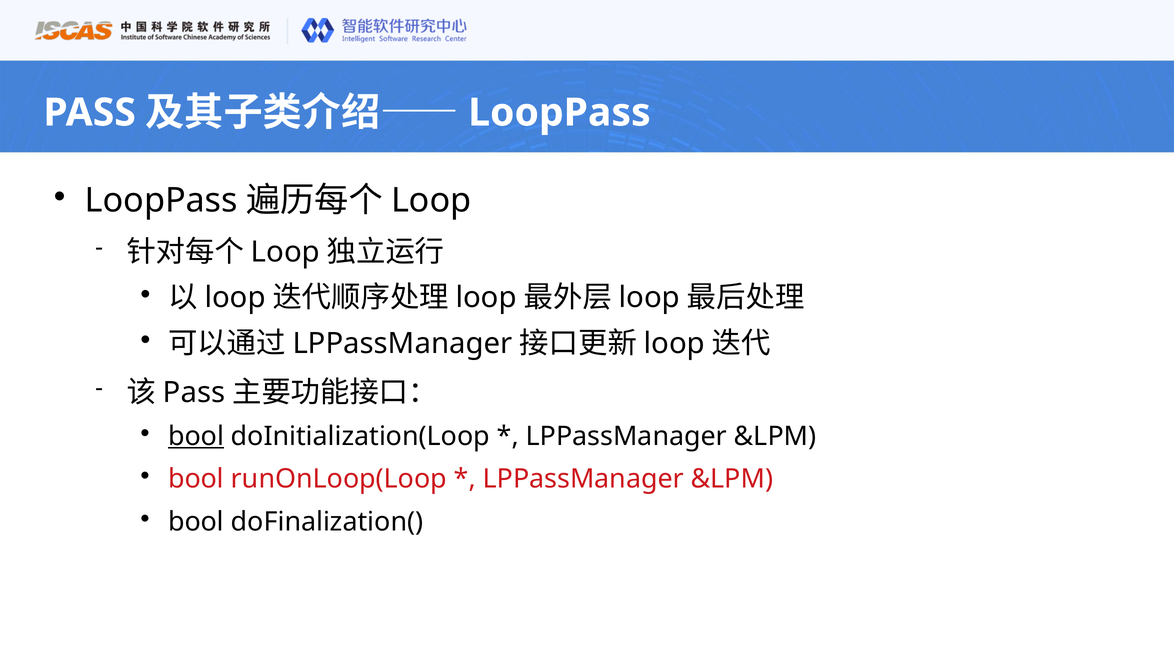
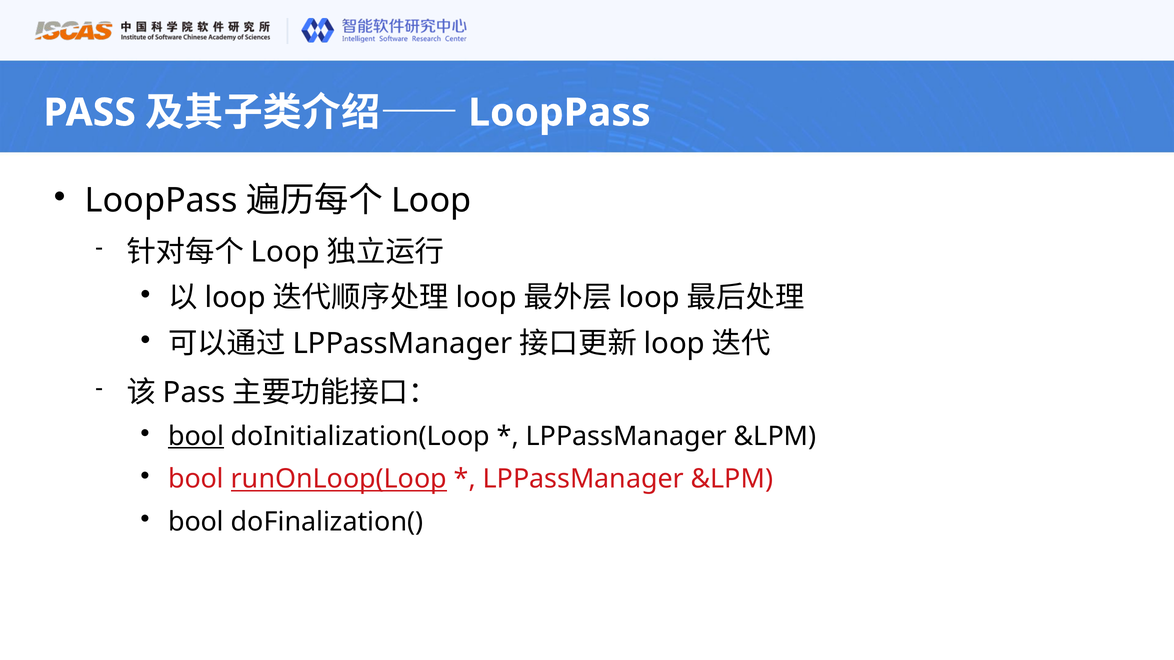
runOnLoop(Loop underline: none -> present
